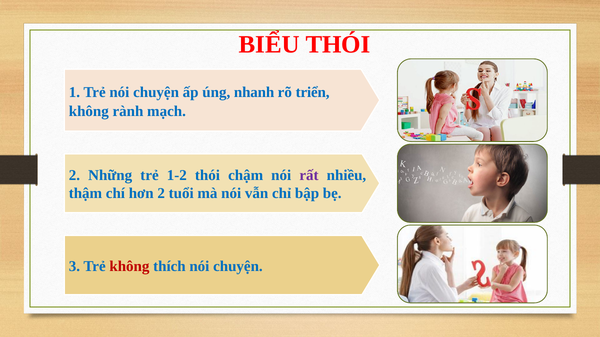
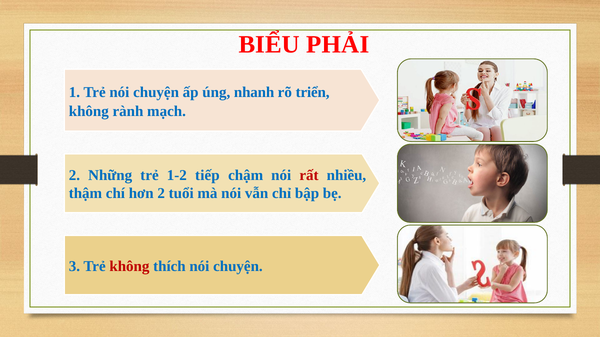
BIỂU THÓI: THÓI -> PHẢI
1-2 thói: thói -> tiếp
rất colour: purple -> red
